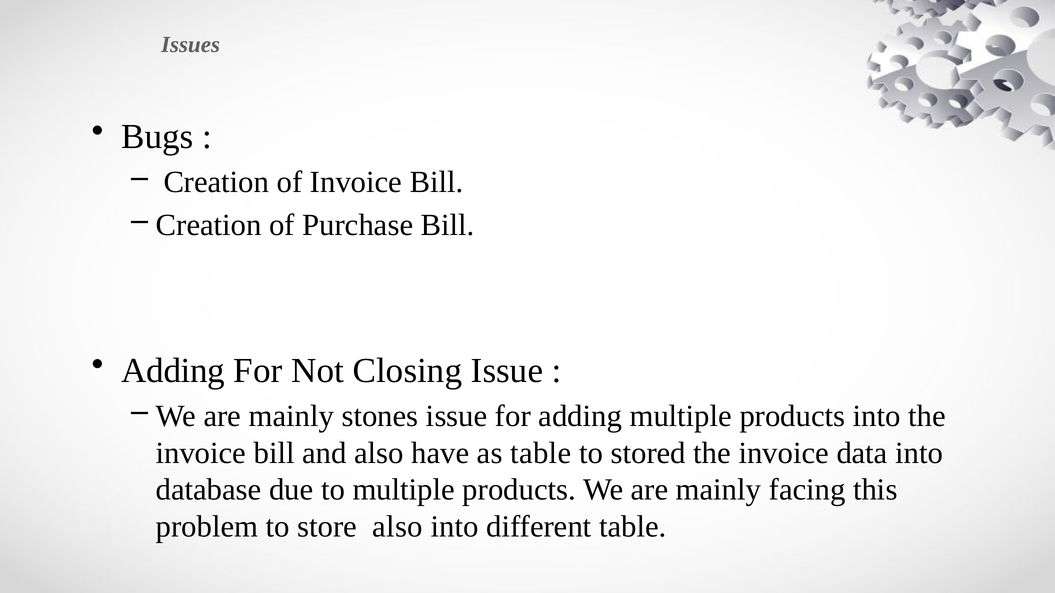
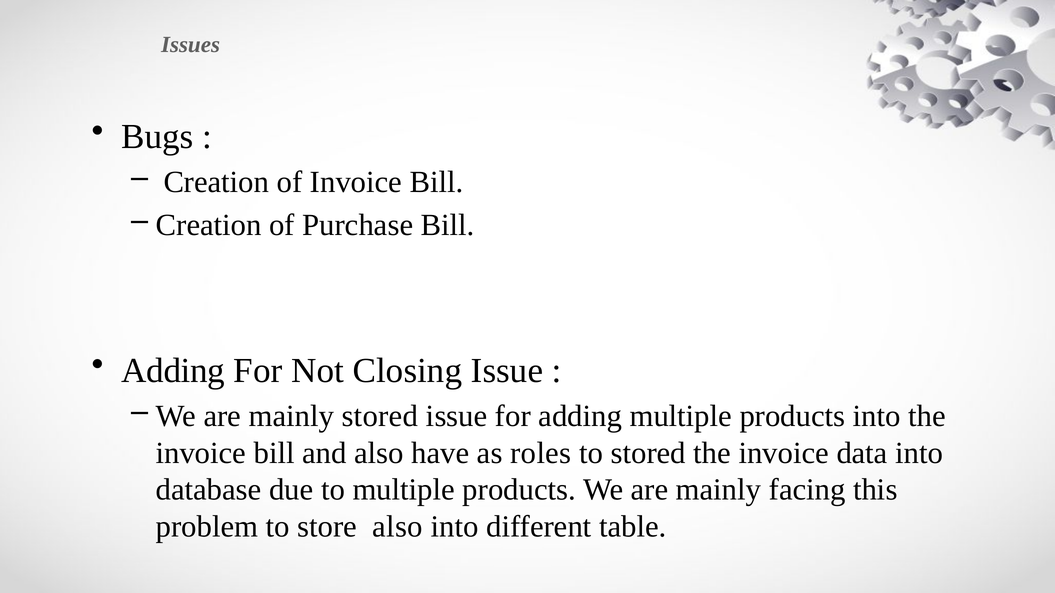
mainly stones: stones -> stored
as table: table -> roles
